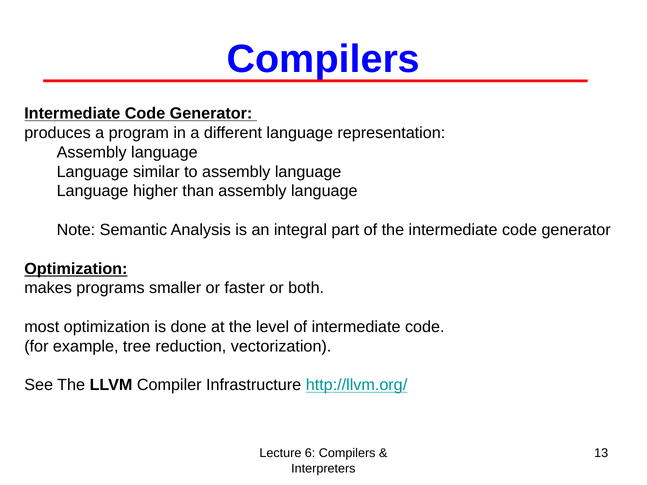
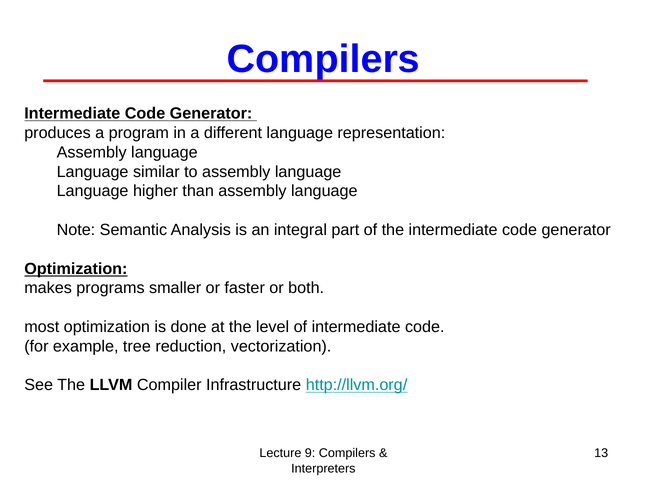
6: 6 -> 9
